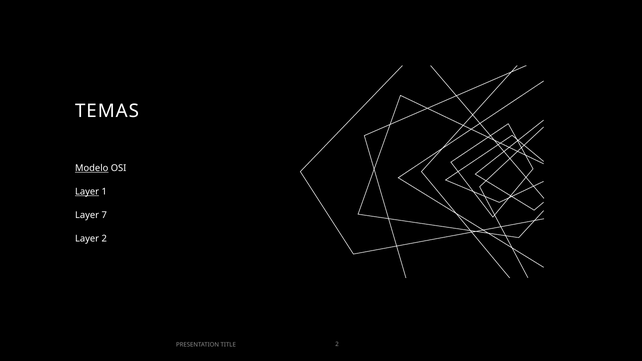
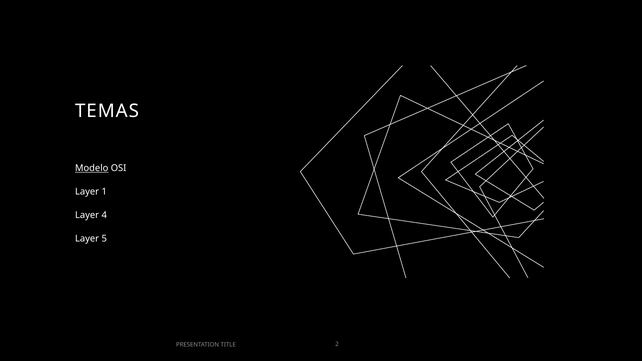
Layer at (87, 192) underline: present -> none
7: 7 -> 4
Layer 2: 2 -> 5
